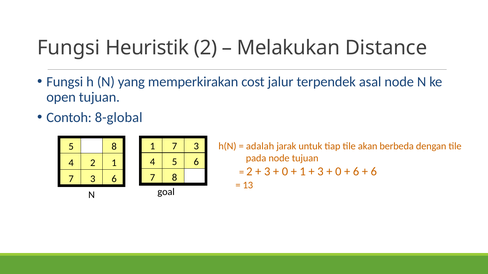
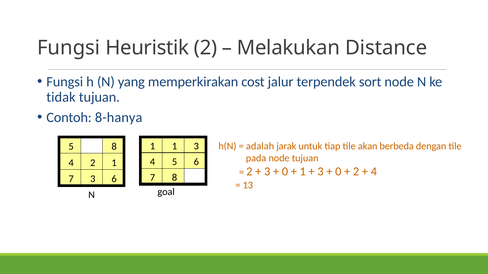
asal: asal -> sort
open: open -> tidak
8-global: 8-global -> 8-hanya
7 at (174, 146): 7 -> 1
6 at (356, 172): 6 -> 2
6 at (374, 172): 6 -> 4
